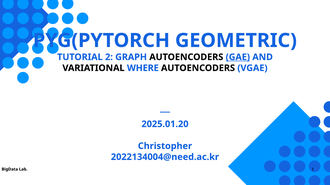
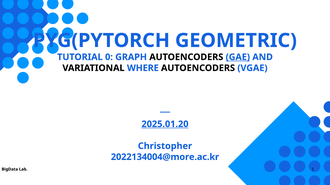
2: 2 -> 0
2025.01.20 underline: none -> present
2022134004@need.ac.kr: 2022134004@need.ac.kr -> 2022134004@more.ac.kr
